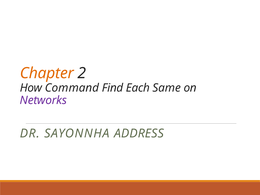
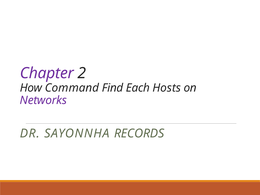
Chapter colour: orange -> purple
Same: Same -> Hosts
ADDRESS: ADDRESS -> RECORDS
